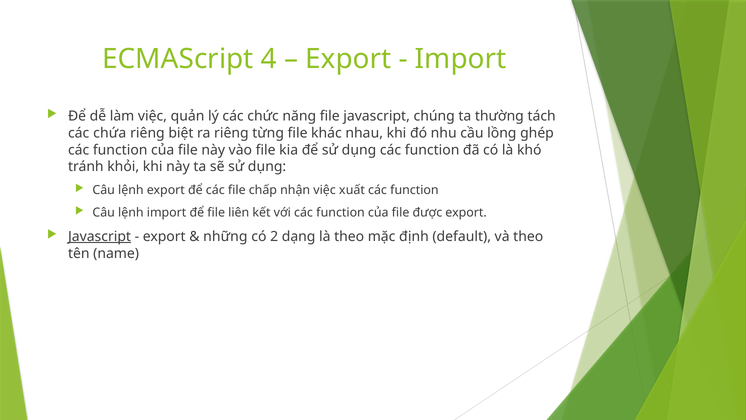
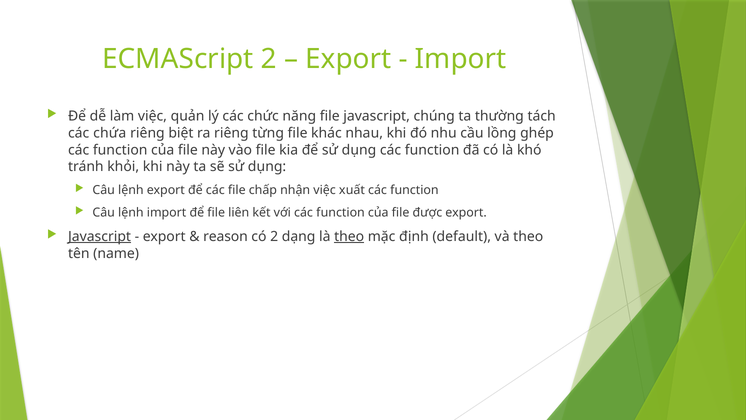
ECMAScript 4: 4 -> 2
những: những -> reason
theo at (349, 236) underline: none -> present
